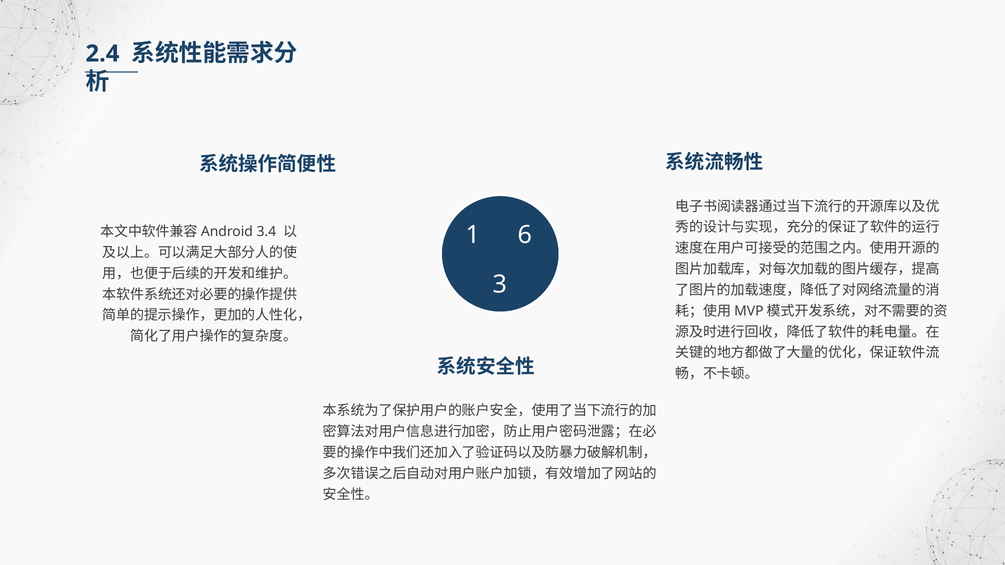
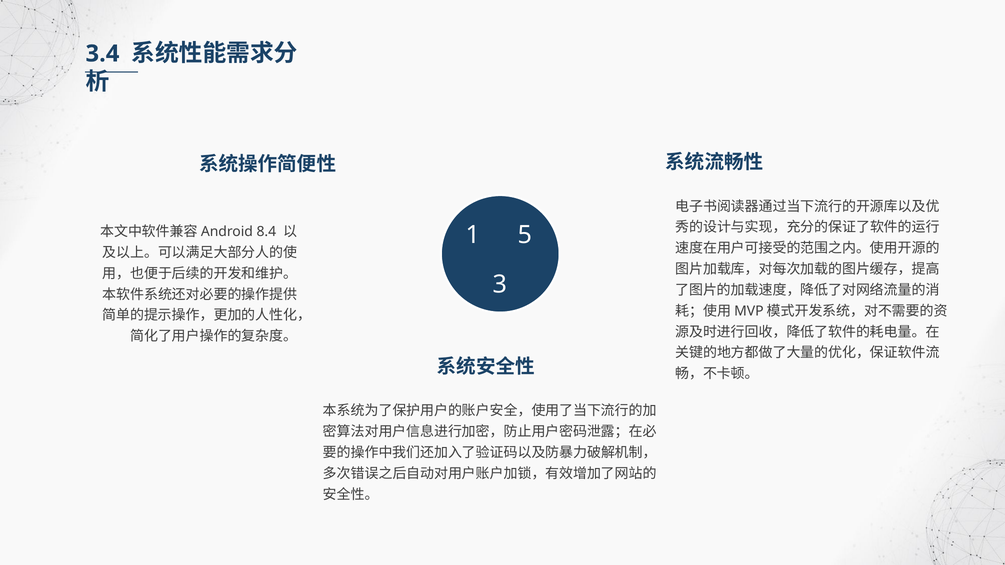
2.4: 2.4 -> 3.4
3.4: 3.4 -> 8.4
6: 6 -> 5
